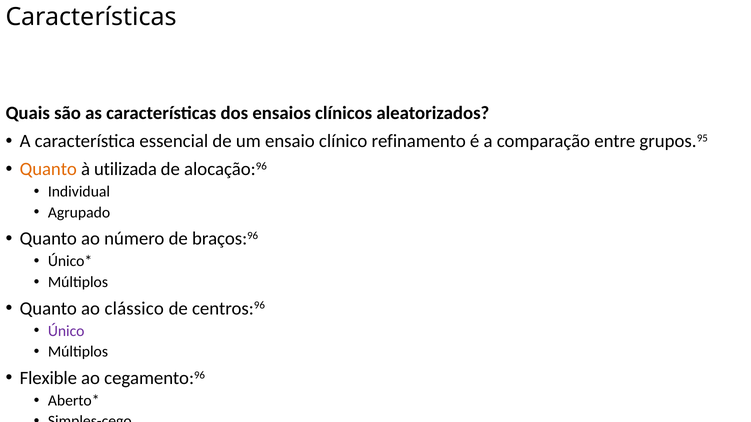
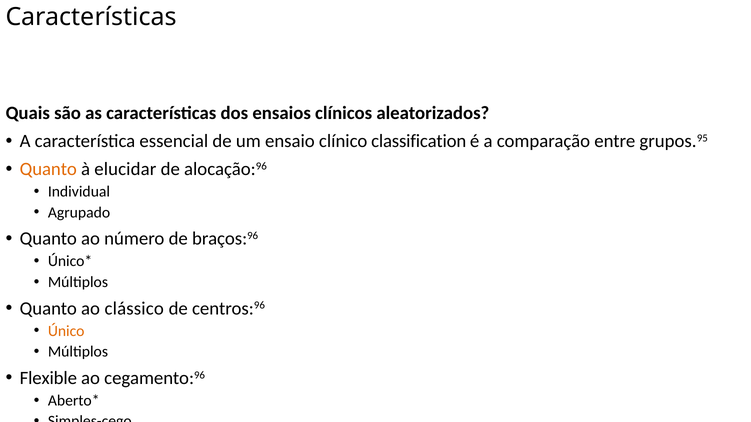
refinamento: refinamento -> classification
utilizada: utilizada -> elucidar
Único colour: purple -> orange
